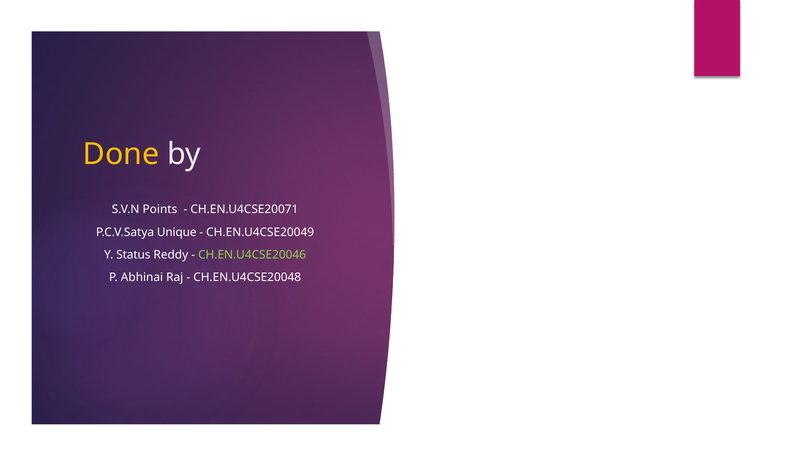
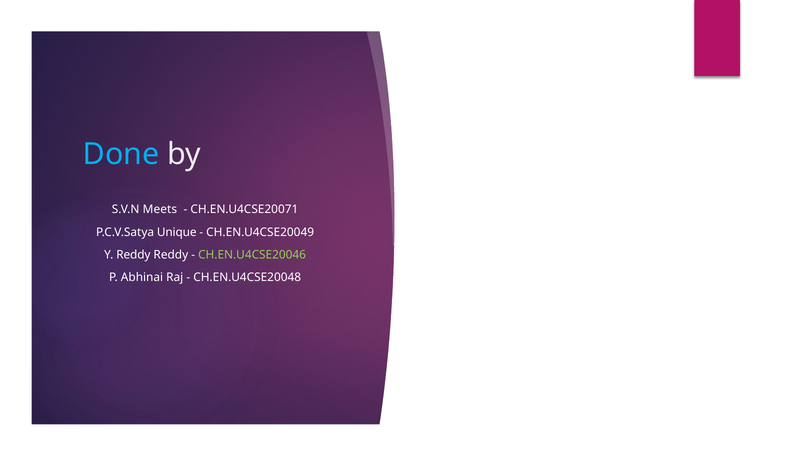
Done colour: yellow -> light blue
Points: Points -> Meets
Y Status: Status -> Reddy
